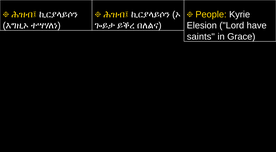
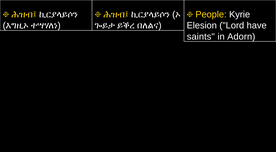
Grace: Grace -> Adorn
